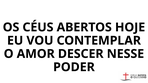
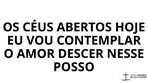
PODER: PODER -> POSSO
